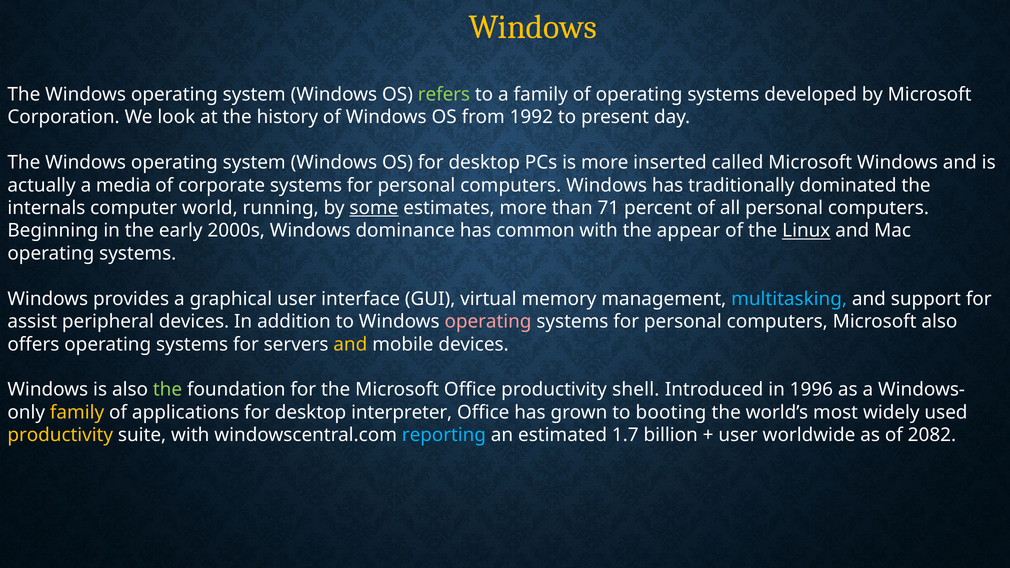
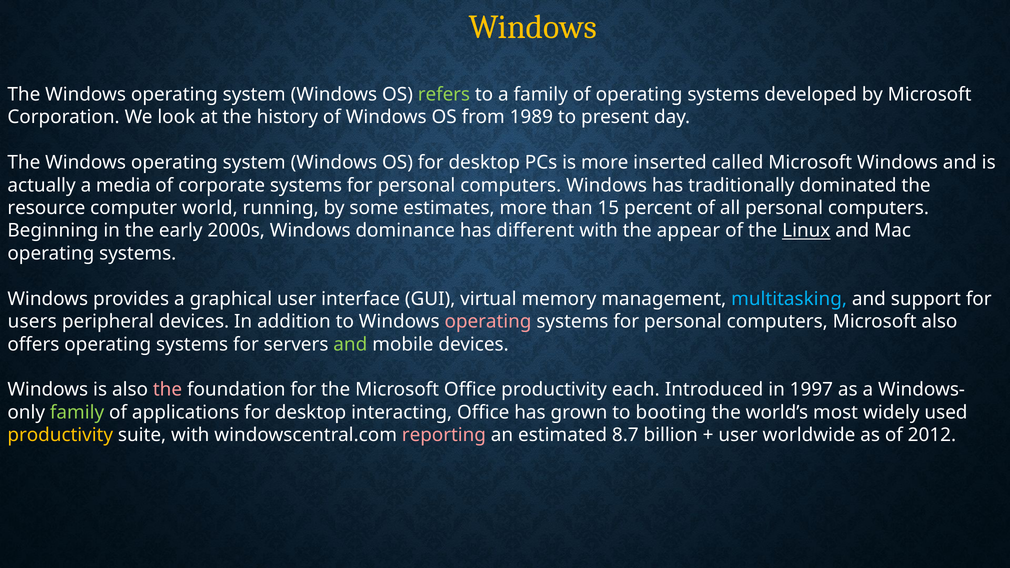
1992: 1992 -> 1989
internals: internals -> resource
some underline: present -> none
71: 71 -> 15
common: common -> different
assist: assist -> users
and at (350, 344) colour: yellow -> light green
the at (168, 390) colour: light green -> pink
shell: shell -> each
1996: 1996 -> 1997
family at (77, 413) colour: yellow -> light green
interpreter: interpreter -> interacting
reporting colour: light blue -> pink
1.7: 1.7 -> 8.7
2082: 2082 -> 2012
